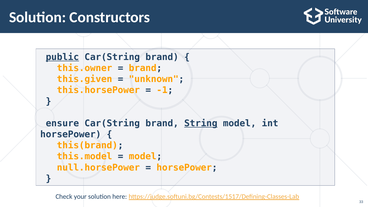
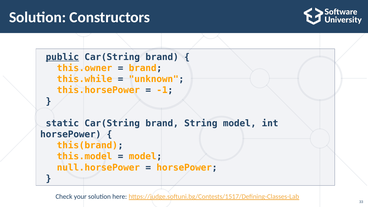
this.given: this.given -> this.while
ensure: ensure -> static
String underline: present -> none
